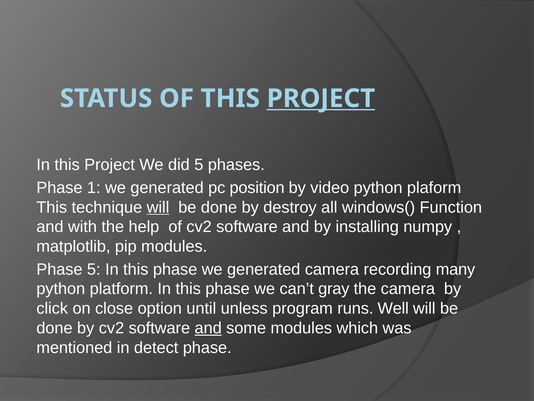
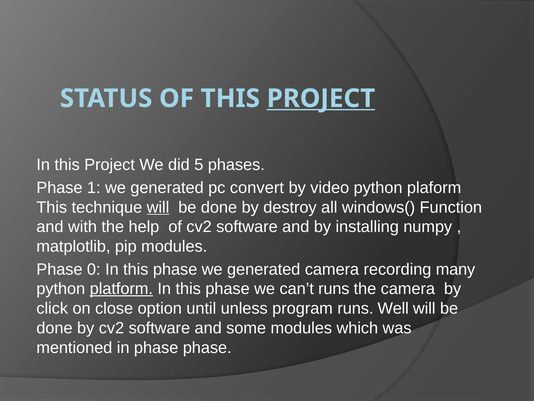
position: position -> convert
Phase 5: 5 -> 0
platform underline: none -> present
can’t gray: gray -> runs
and at (208, 328) underline: present -> none
in detect: detect -> phase
